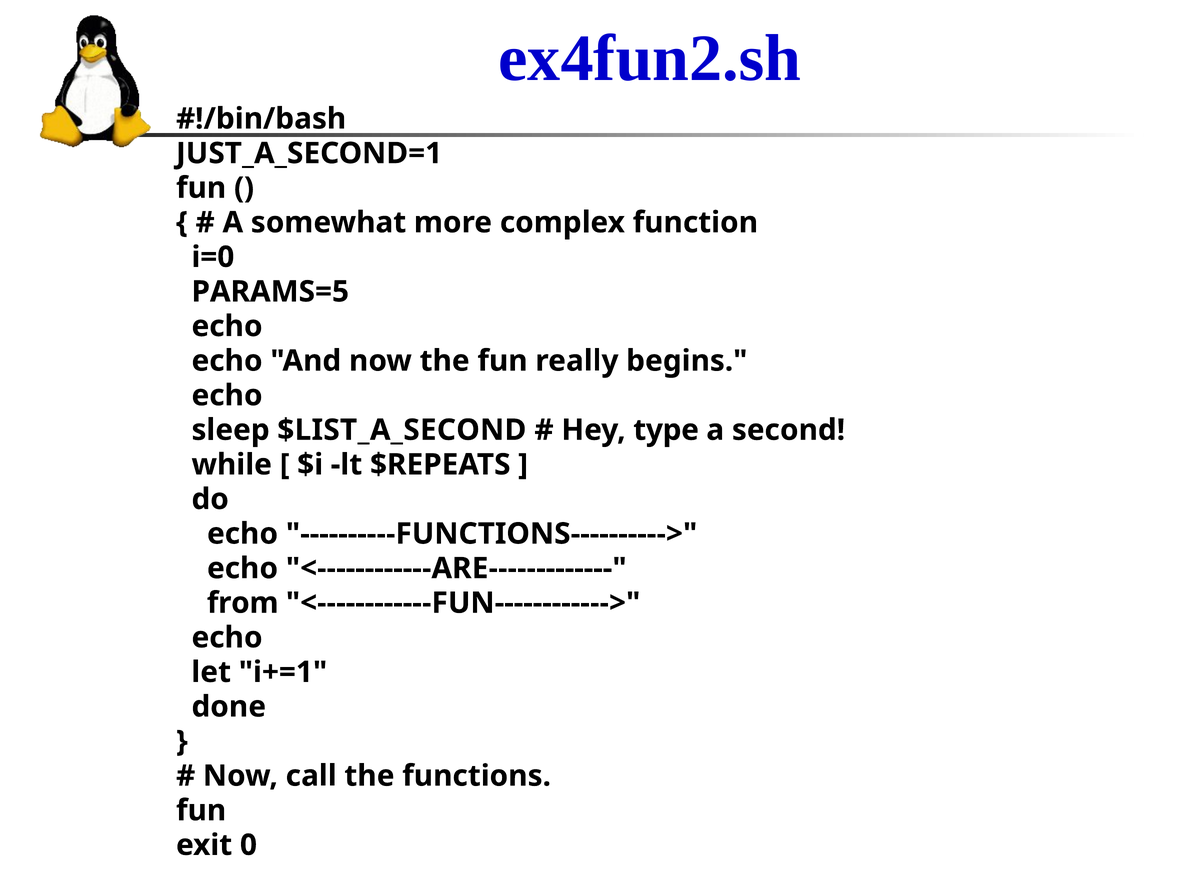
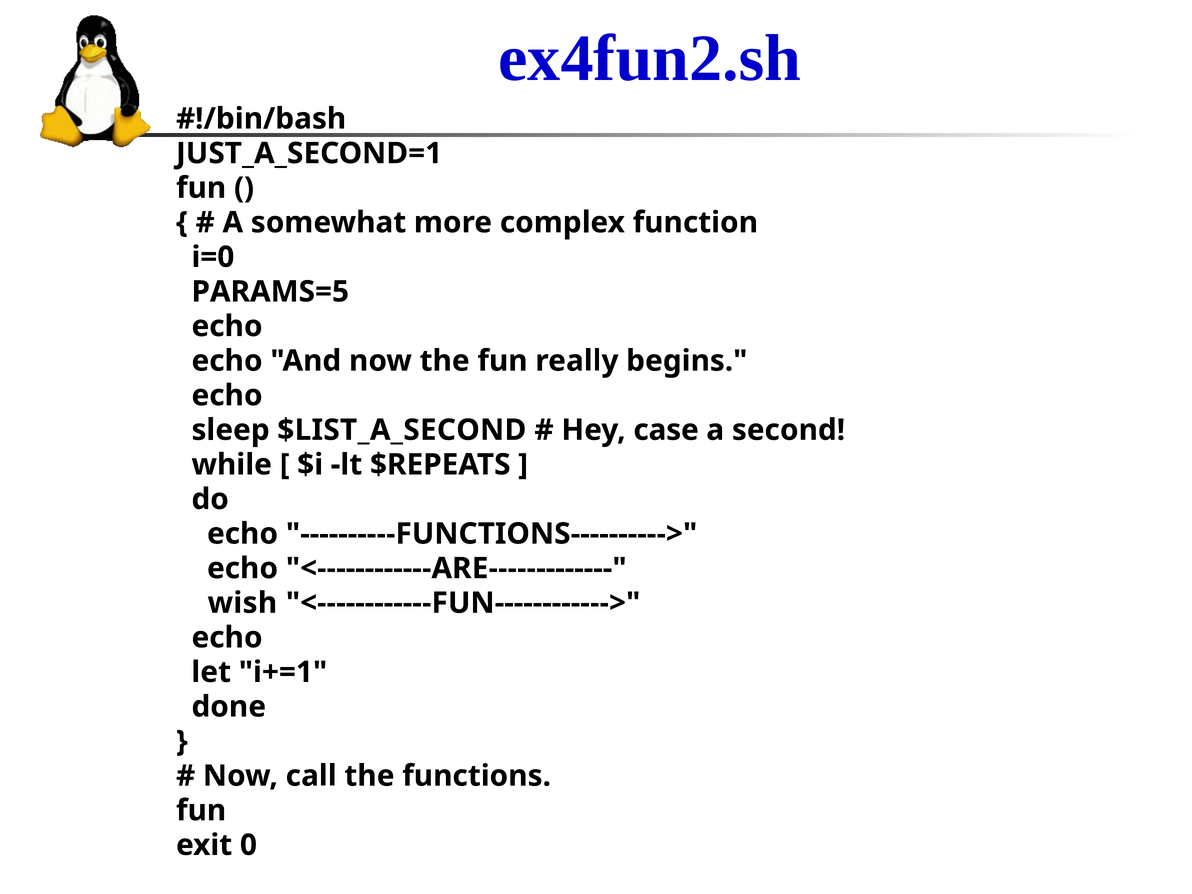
type: type -> case
from: from -> wish
